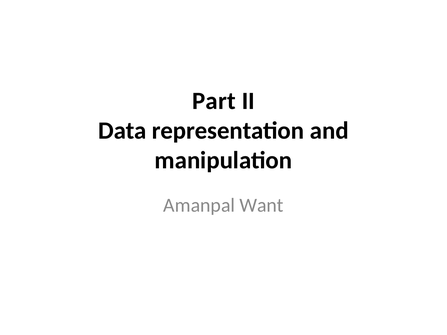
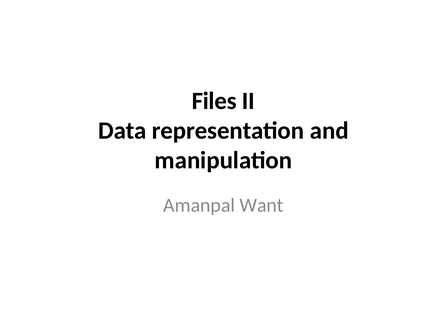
Part: Part -> Files
